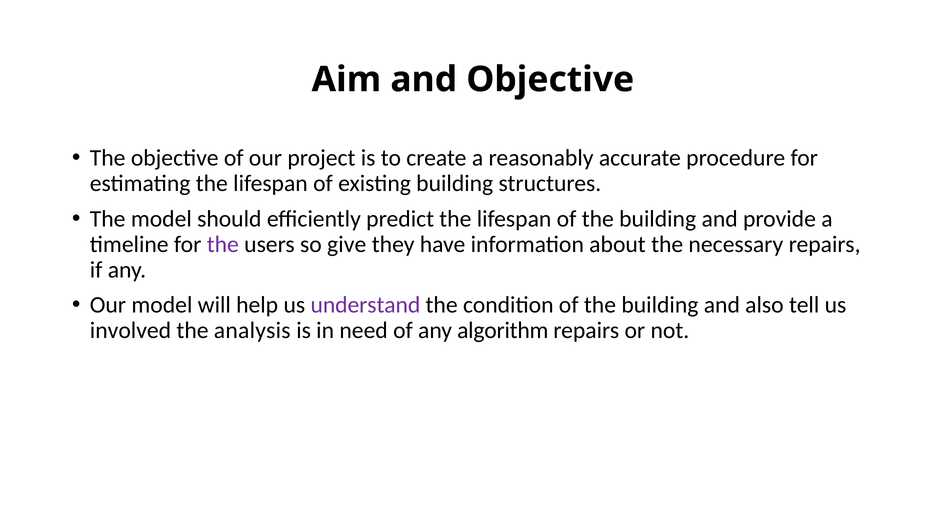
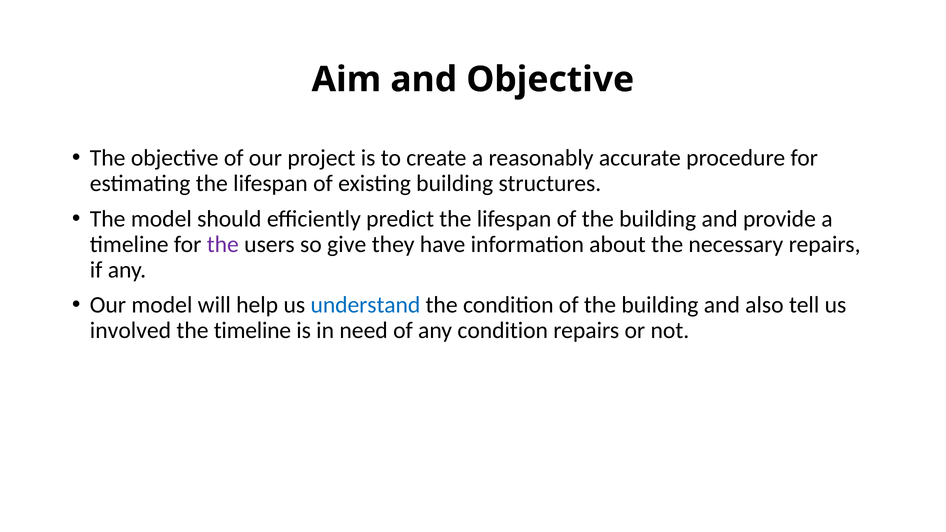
understand colour: purple -> blue
the analysis: analysis -> timeline
any algorithm: algorithm -> condition
